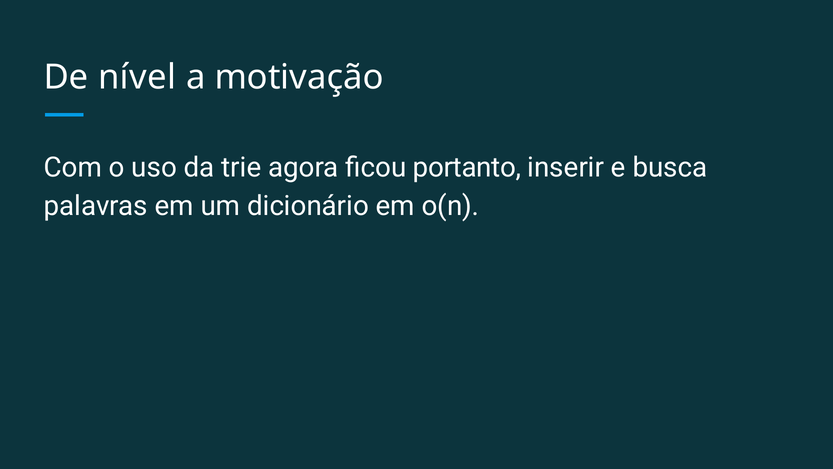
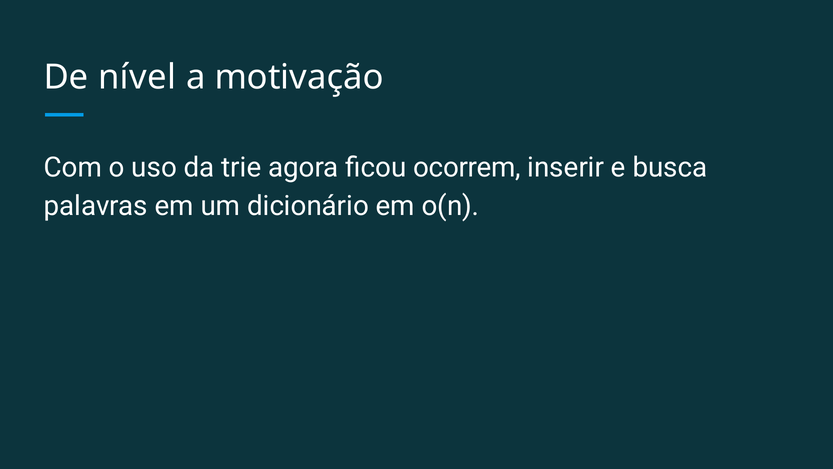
portanto: portanto -> ocorrem
